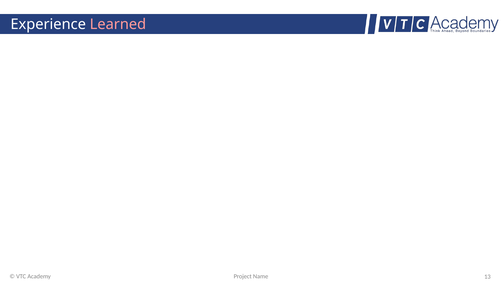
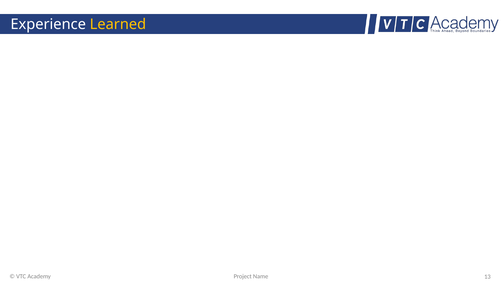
Learned colour: pink -> yellow
